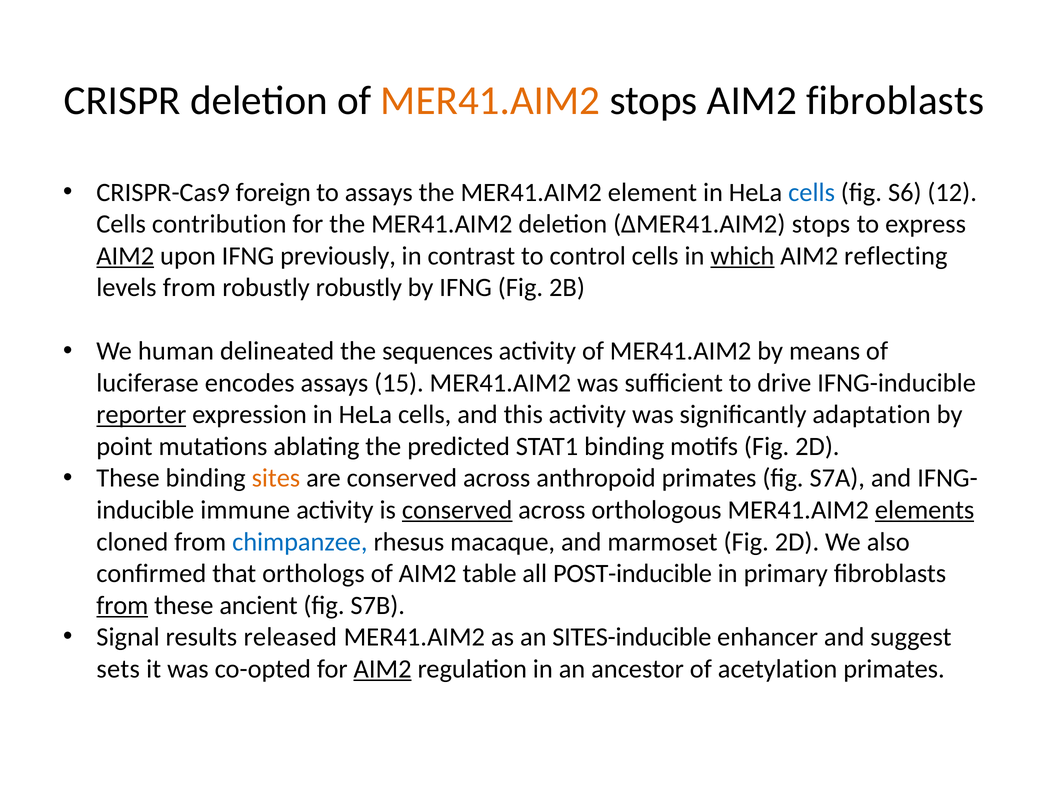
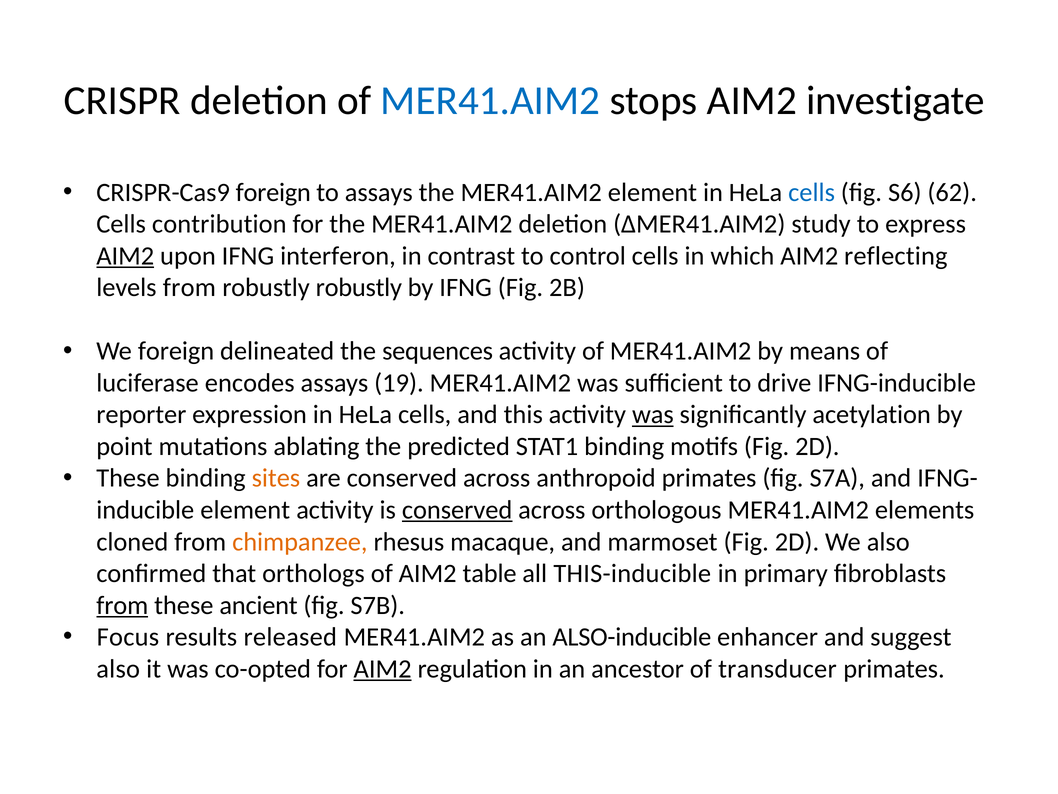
MER41.AIM2 at (490, 101) colour: orange -> blue
AIM2 fibroblasts: fibroblasts -> investigate
12: 12 -> 62
ΔMER41.AIM2 stops: stops -> study
previously: previously -> interferon
which underline: present -> none
We human: human -> foreign
15: 15 -> 19
reporter underline: present -> none
was at (653, 414) underline: none -> present
adaptation: adaptation -> acetylation
immune at (245, 510): immune -> element
elements underline: present -> none
chimpanzee colour: blue -> orange
POST-inducible: POST-inducible -> THIS-inducible
Signal: Signal -> Focus
SITES-inducible: SITES-inducible -> ALSO-inducible
sets at (118, 668): sets -> also
acetylation: acetylation -> transducer
